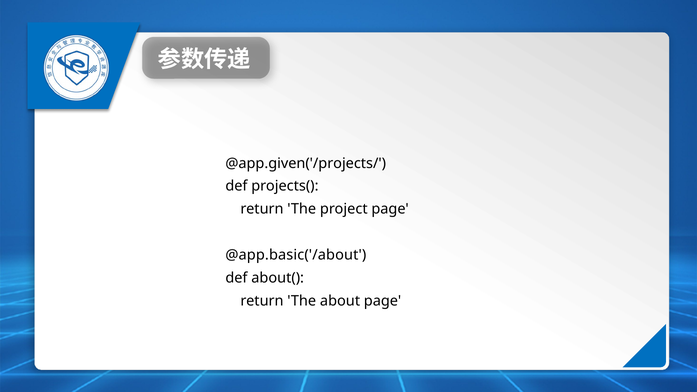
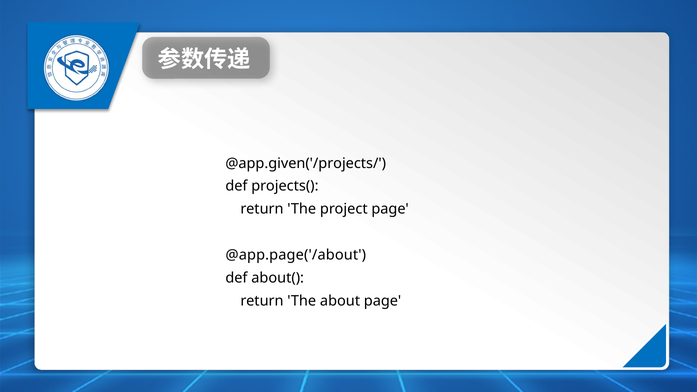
@app.basic('/about: @app.basic('/about -> @app.page('/about
